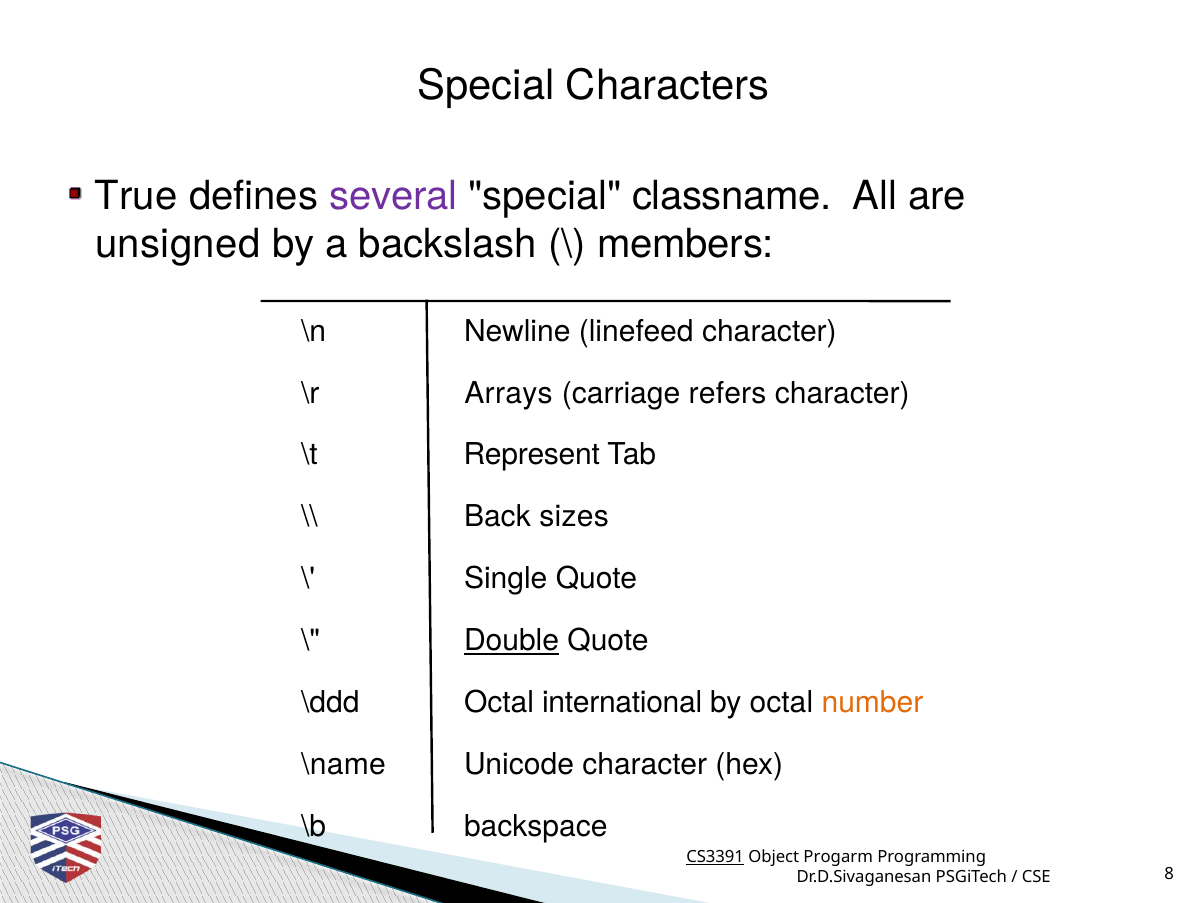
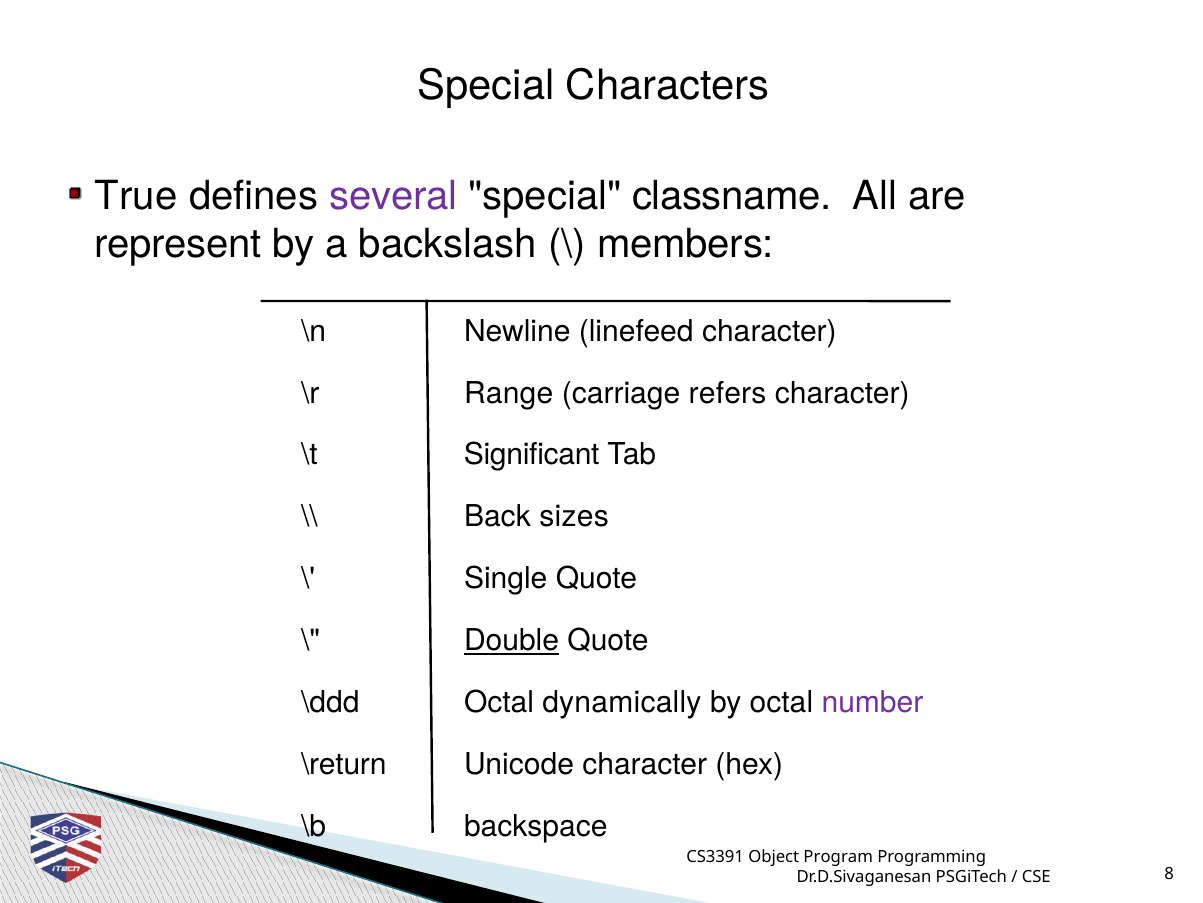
unsigned: unsigned -> represent
Arrays: Arrays -> Range
Represent: Represent -> Significant
international: international -> dynamically
number colour: orange -> purple
\name: \name -> \return
CS3391 underline: present -> none
Progarm: Progarm -> Program
